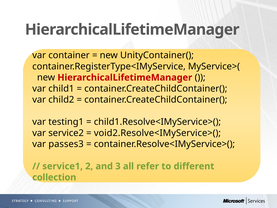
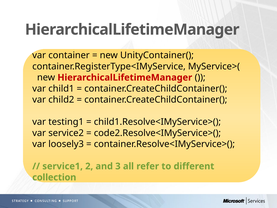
void2.Resolve<IMyService>(: void2.Resolve<IMyService>( -> code2.Resolve<IMyService>(
passes3: passes3 -> loosely3
